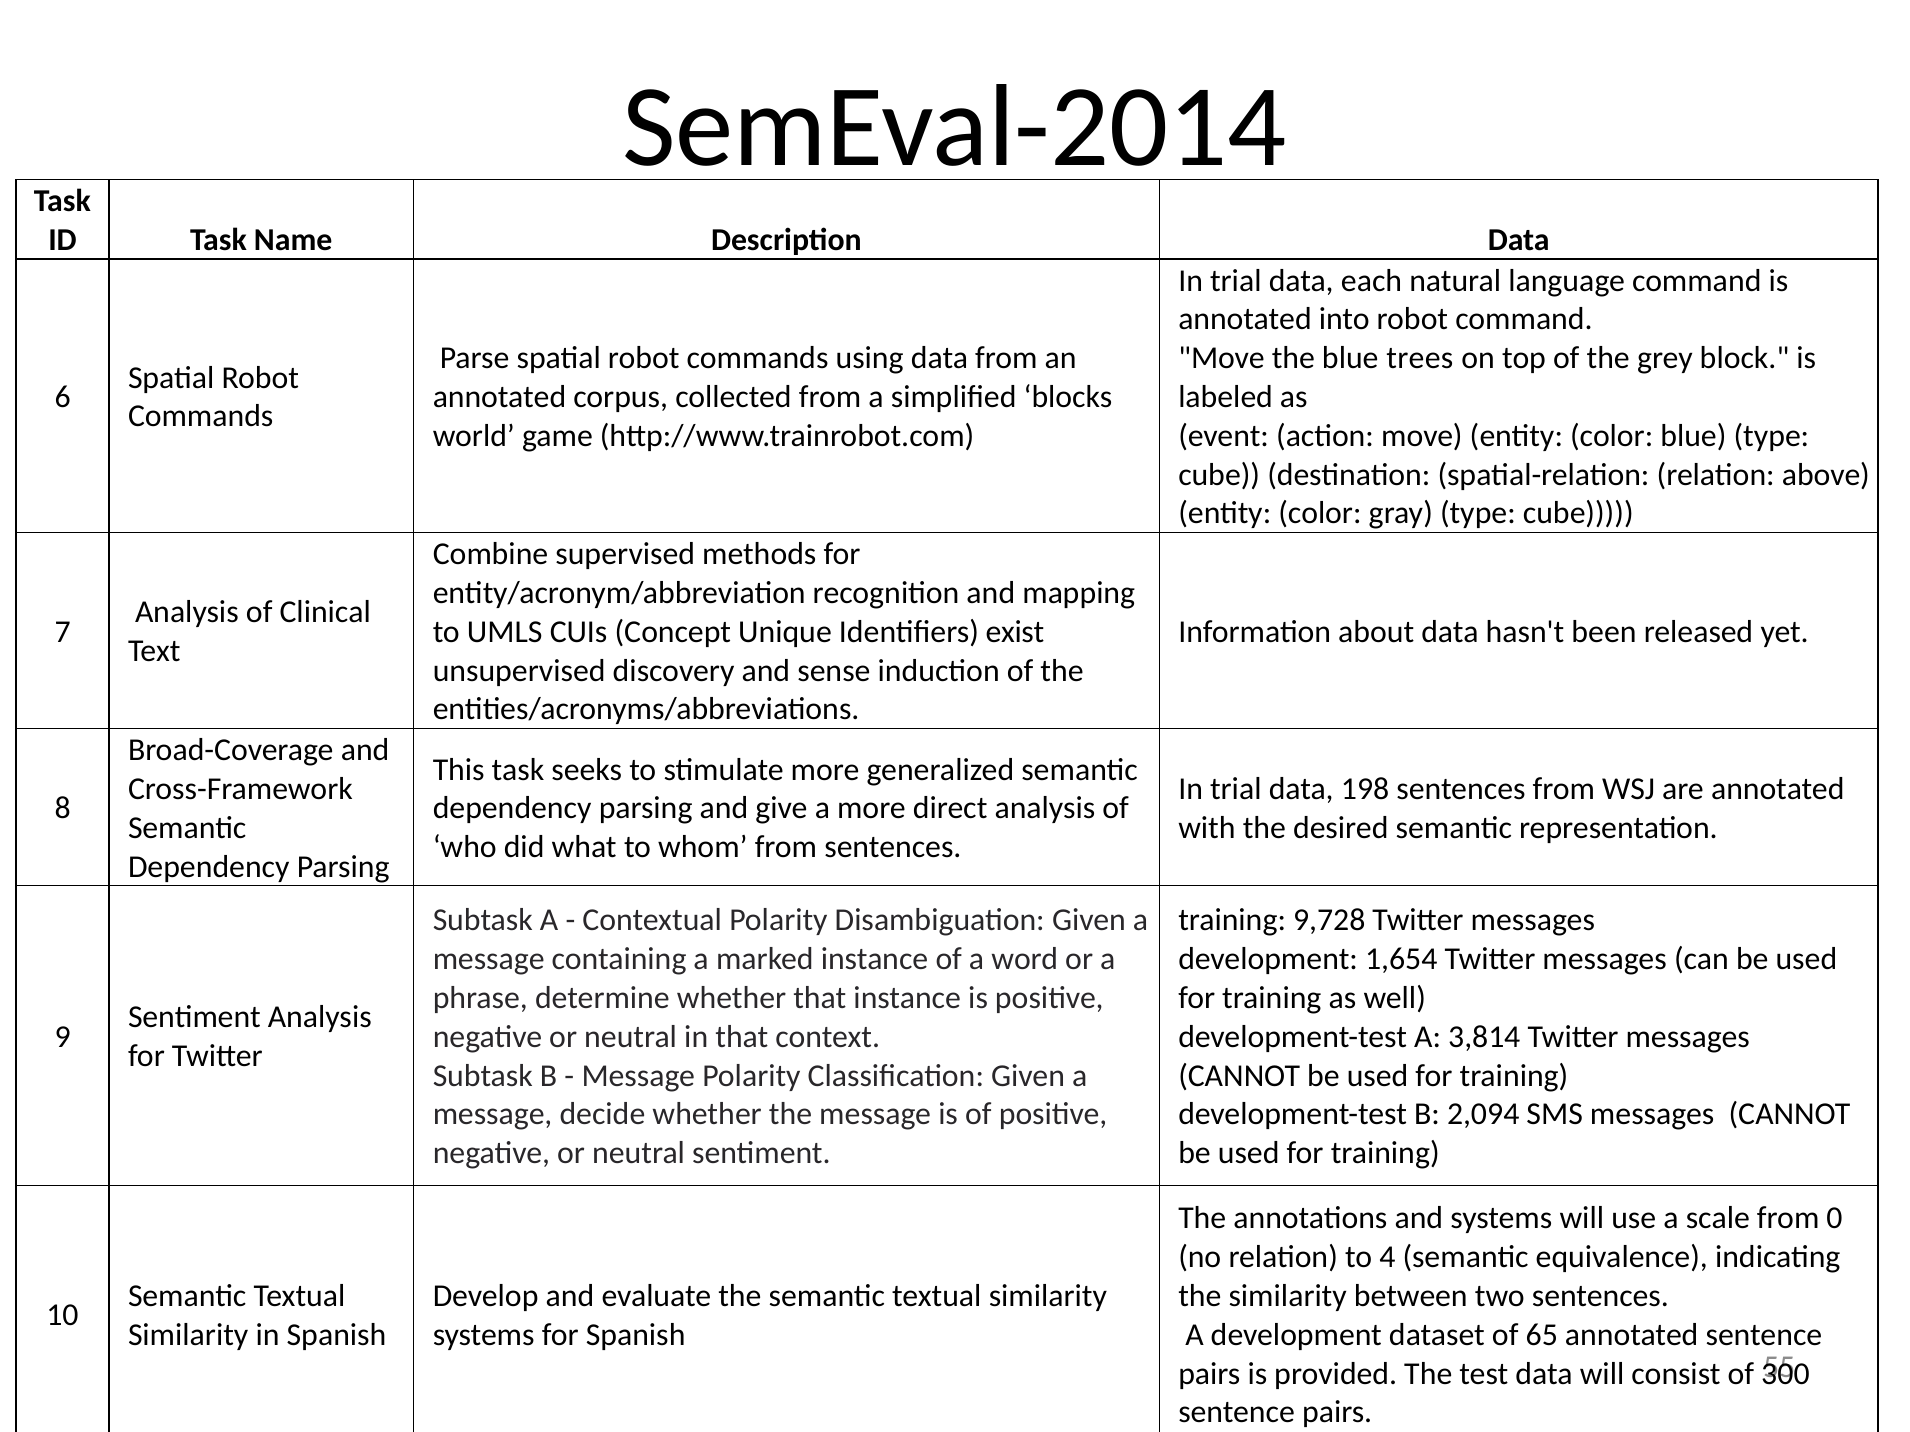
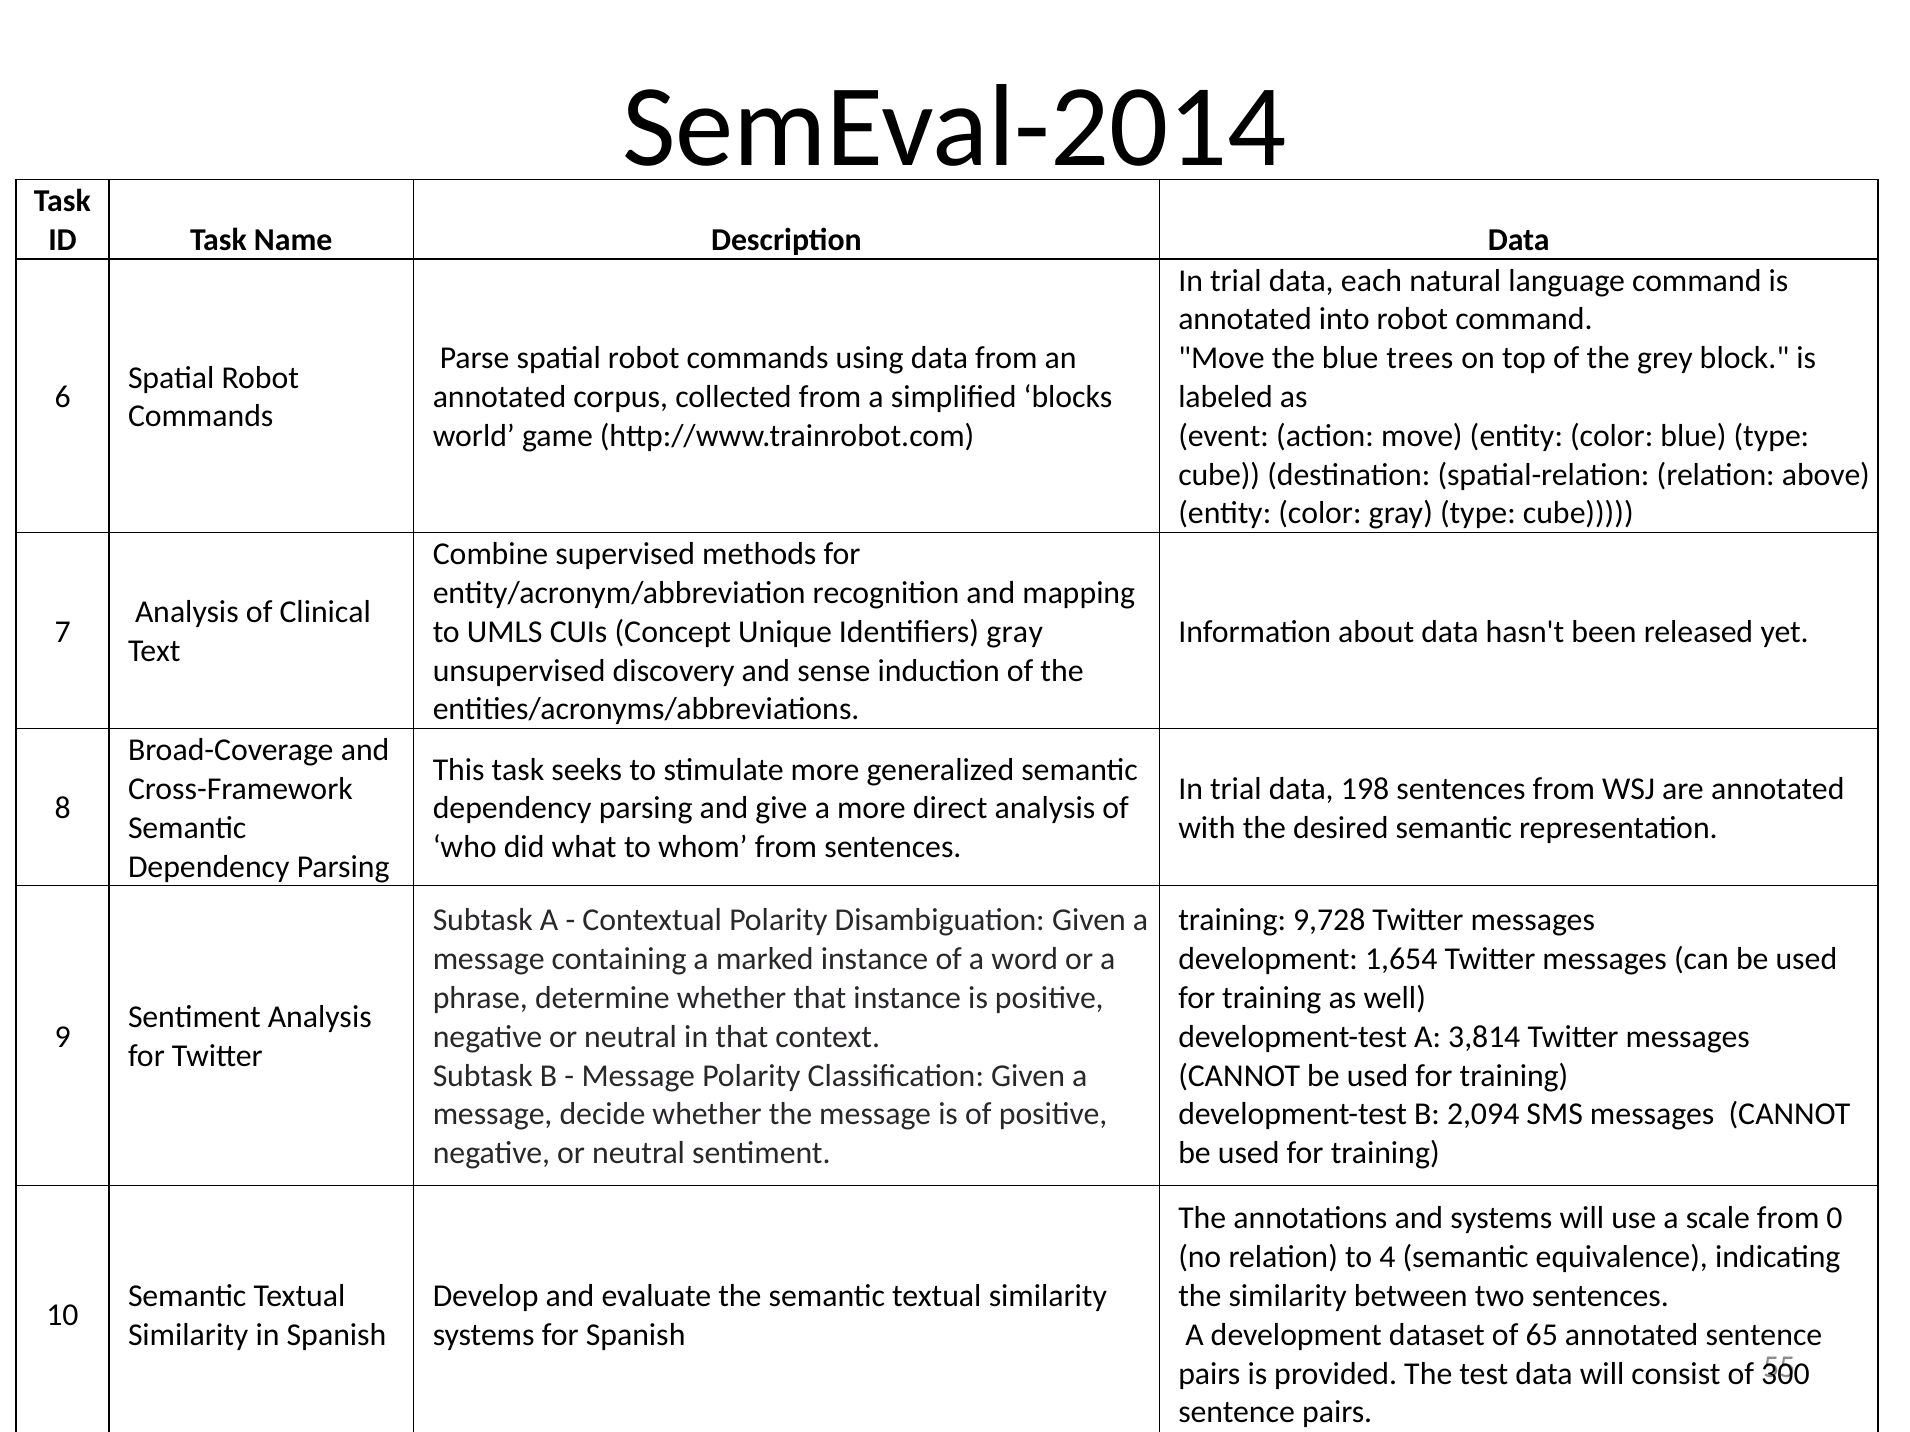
Identifiers exist: exist -> gray
